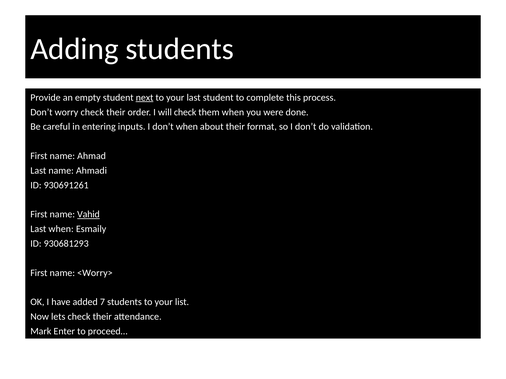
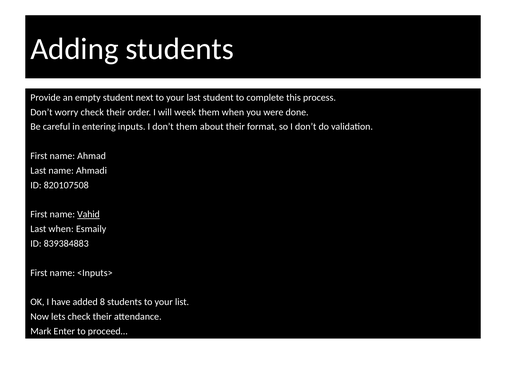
next underline: present -> none
will check: check -> week
don’t when: when -> them
930691261: 930691261 -> 820107508
930681293: 930681293 -> 839384883
<Worry>: <Worry> -> <Inputs>
7: 7 -> 8
